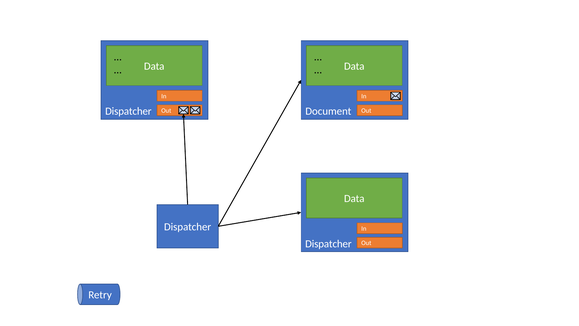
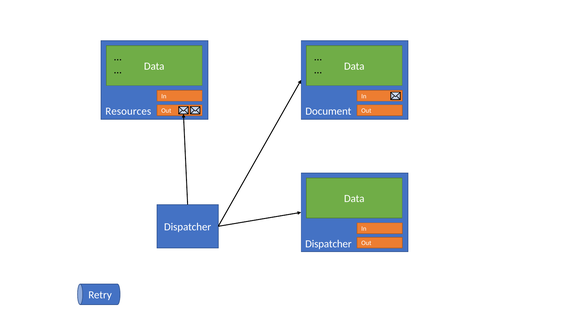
Dispatcher at (128, 111): Dispatcher -> Resources
